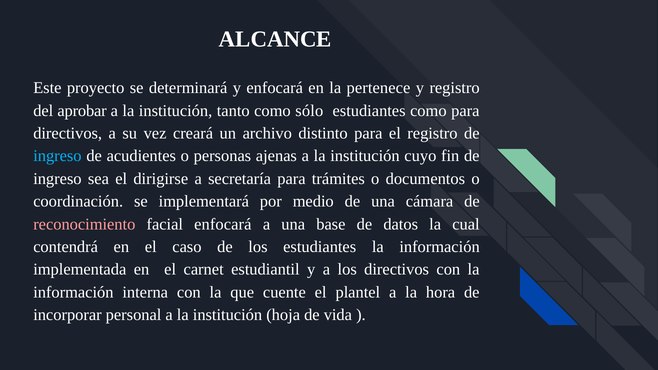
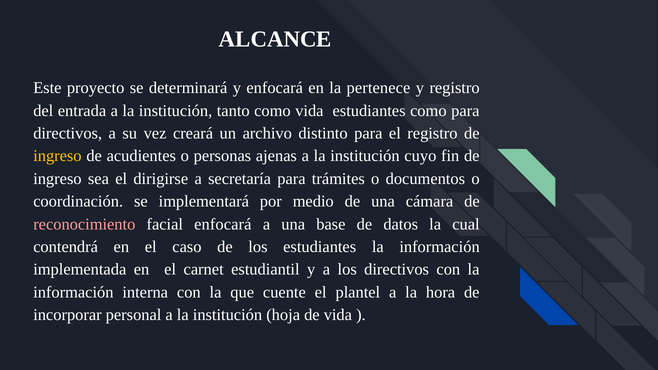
aprobar: aprobar -> entrada
como sólo: sólo -> vida
ingreso at (57, 156) colour: light blue -> yellow
